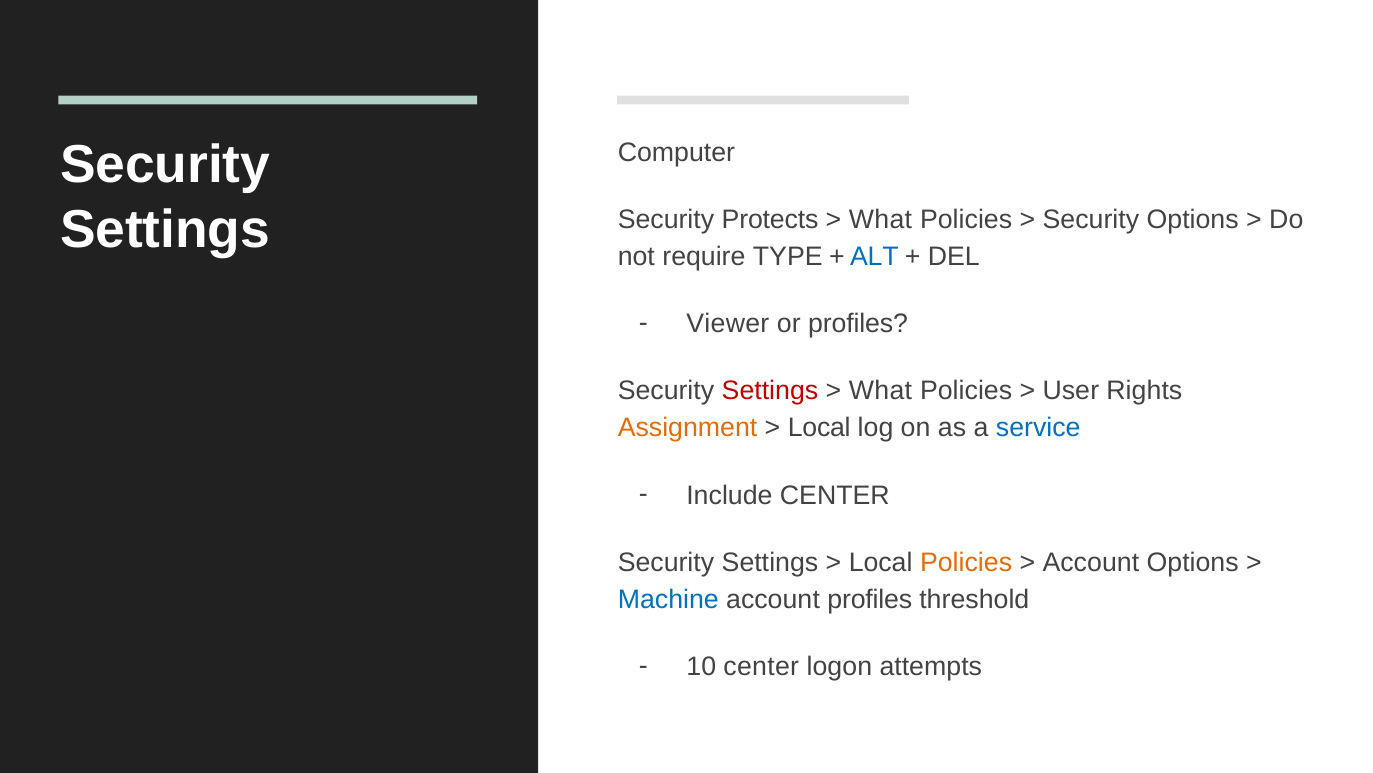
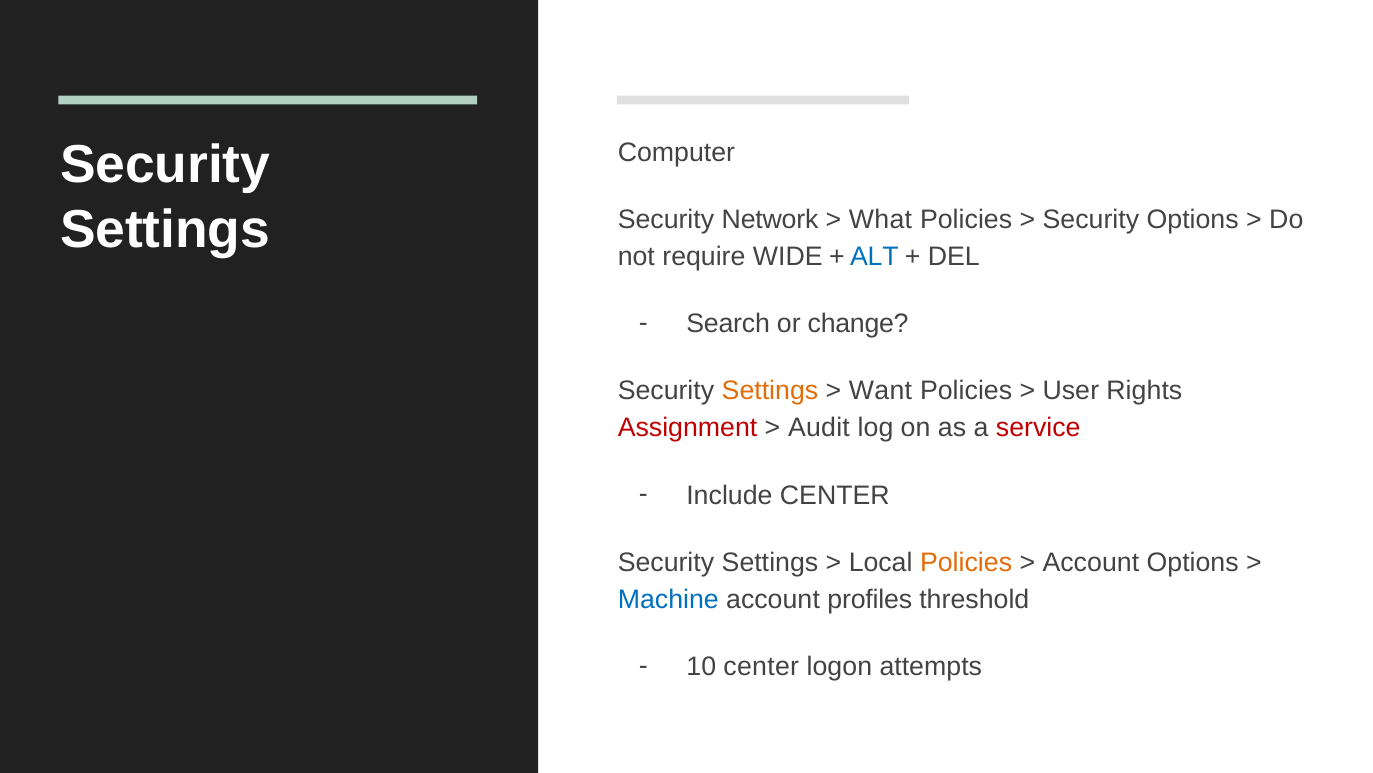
Protects: Protects -> Network
TYPE: TYPE -> WIDE
Viewer: Viewer -> Search
or profiles: profiles -> change
Settings at (770, 391) colour: red -> orange
What at (881, 391): What -> Want
Assignment colour: orange -> red
Local at (819, 428): Local -> Audit
service colour: blue -> red
